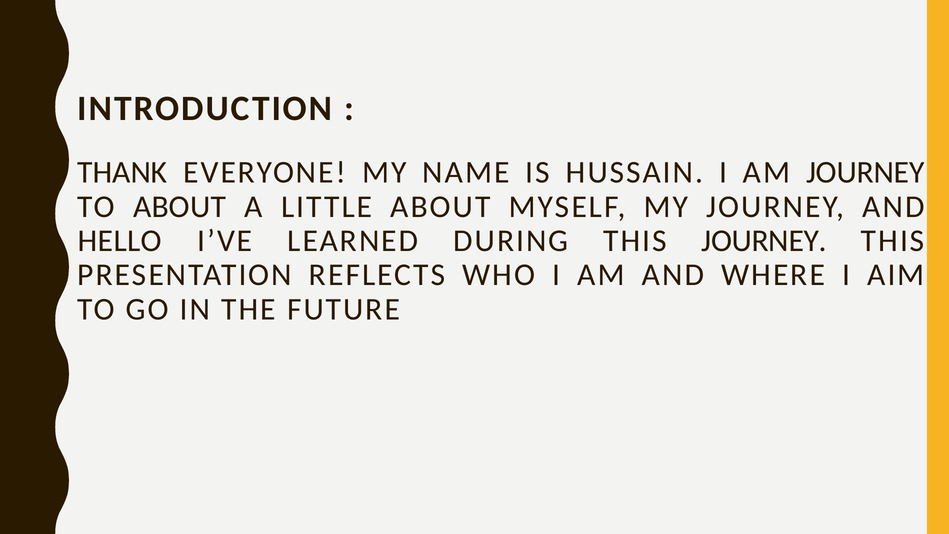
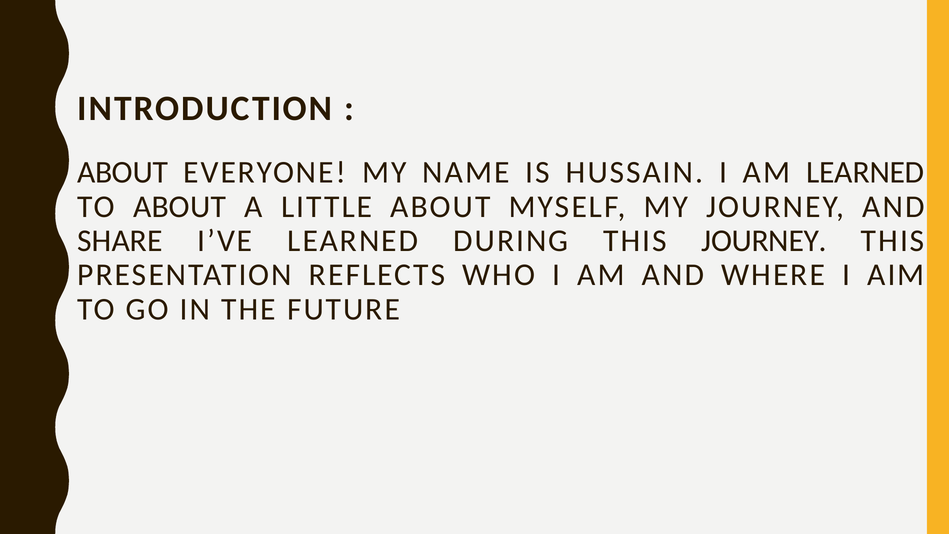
THANK at (122, 172): THANK -> ABOUT
AM JOURNEY: JOURNEY -> LEARNED
HELLO: HELLO -> SHARE
